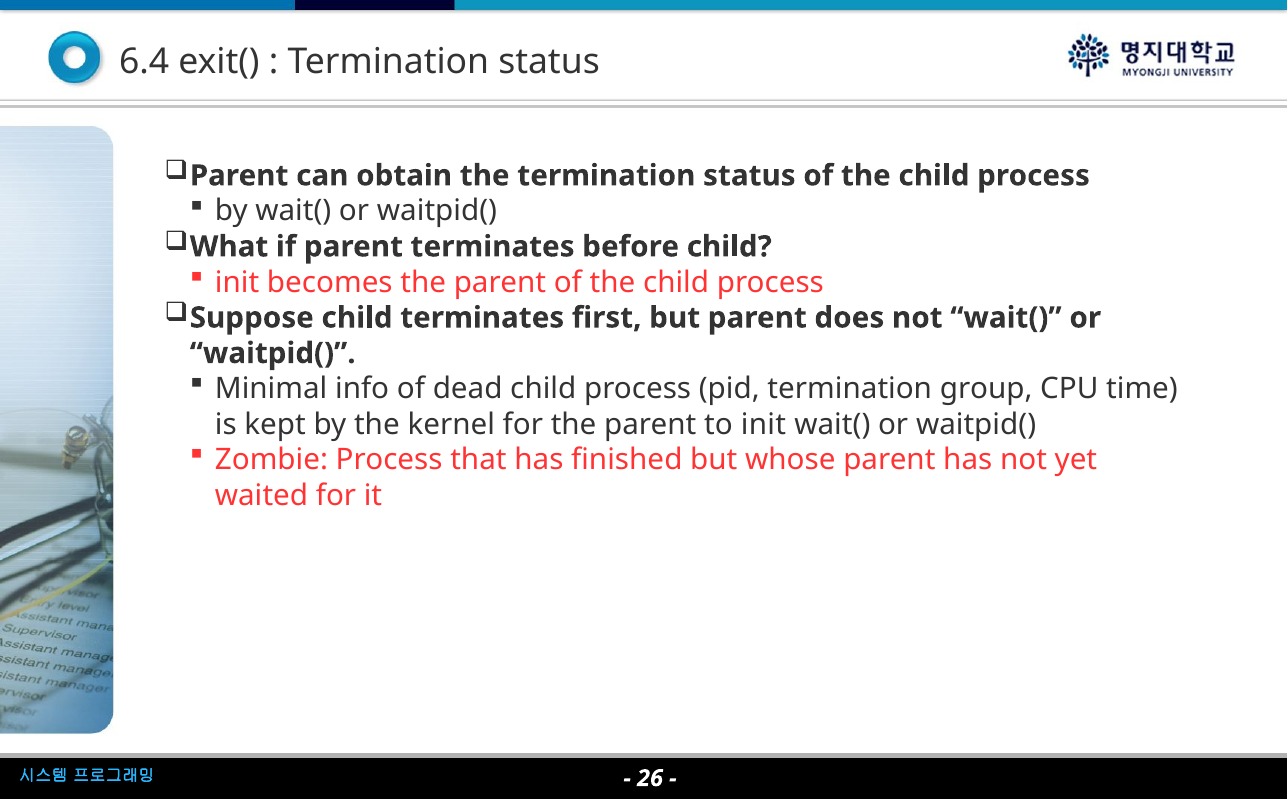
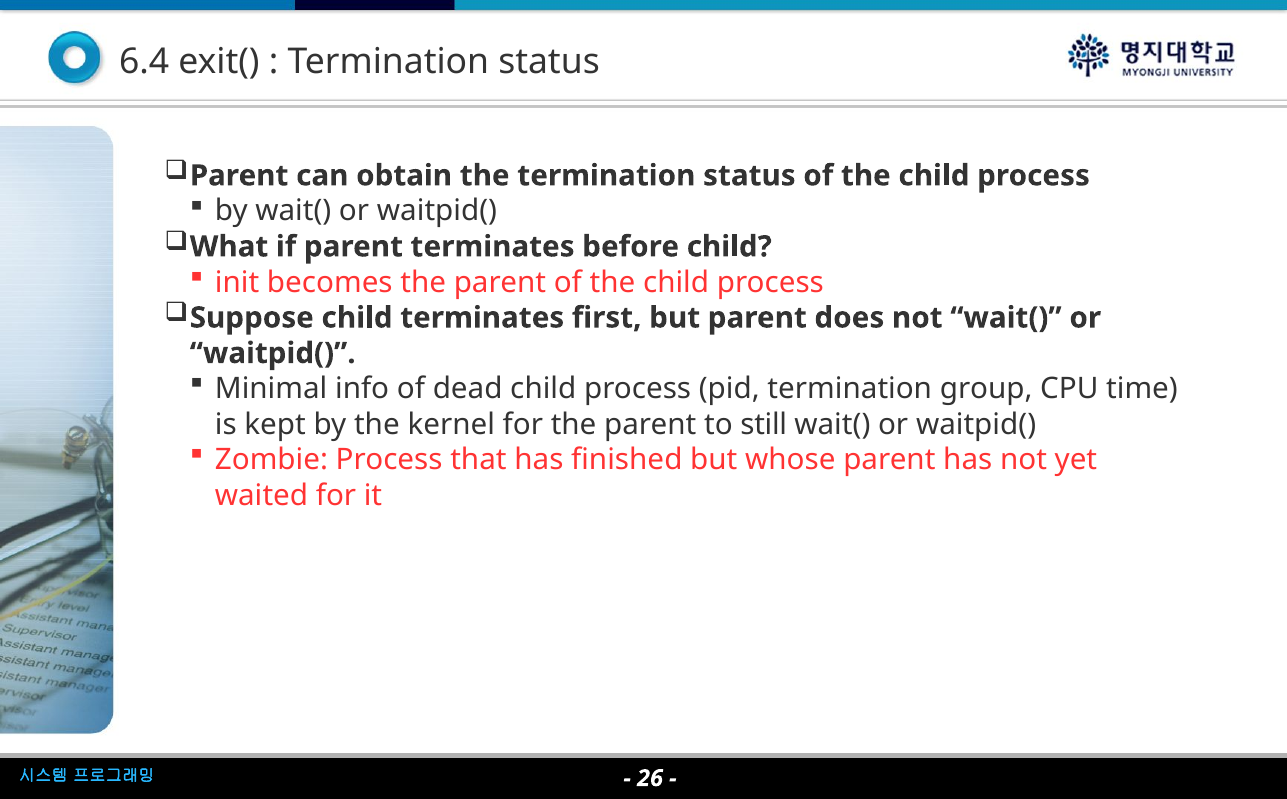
to init: init -> still
